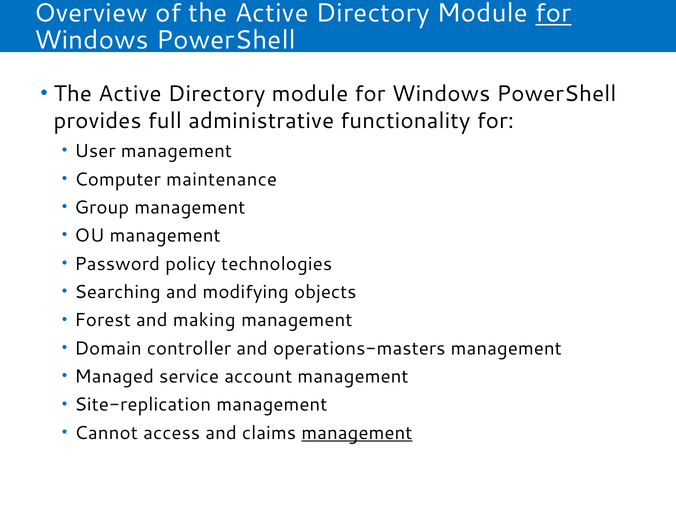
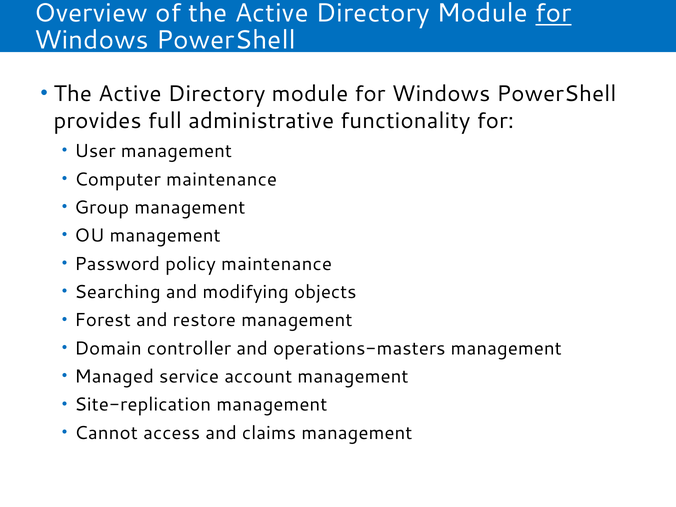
policy technologies: technologies -> maintenance
making: making -> restore
management at (357, 433) underline: present -> none
